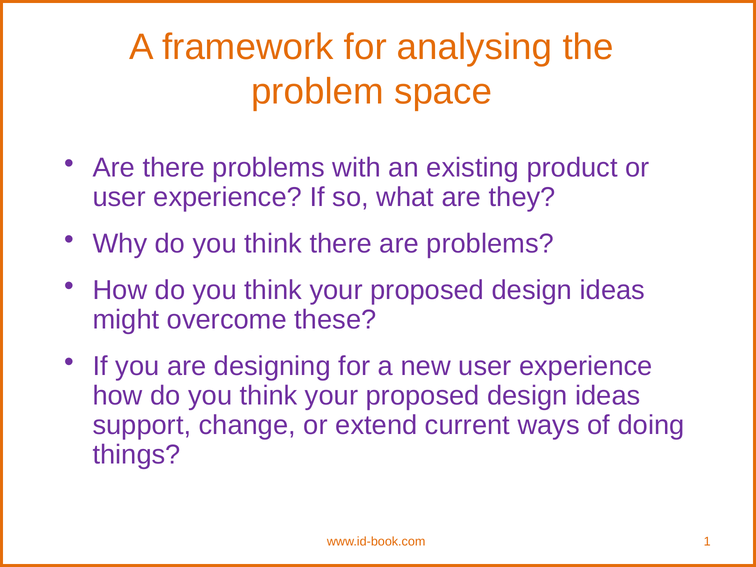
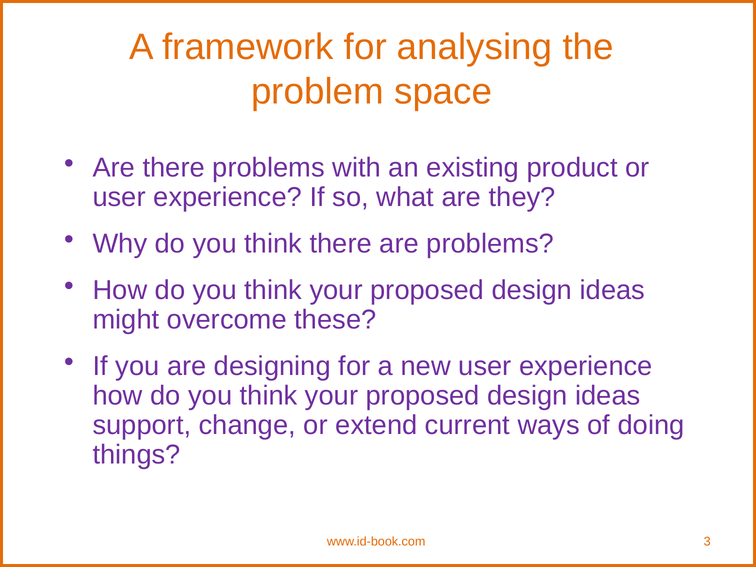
1: 1 -> 3
